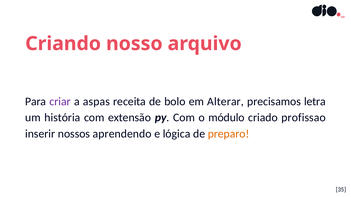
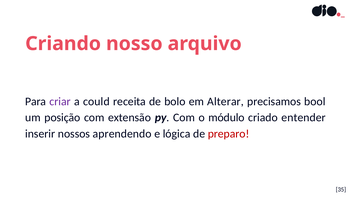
aspas: aspas -> could
letra: letra -> bool
história: história -> posição
profissao: profissao -> entender
preparo colour: orange -> red
